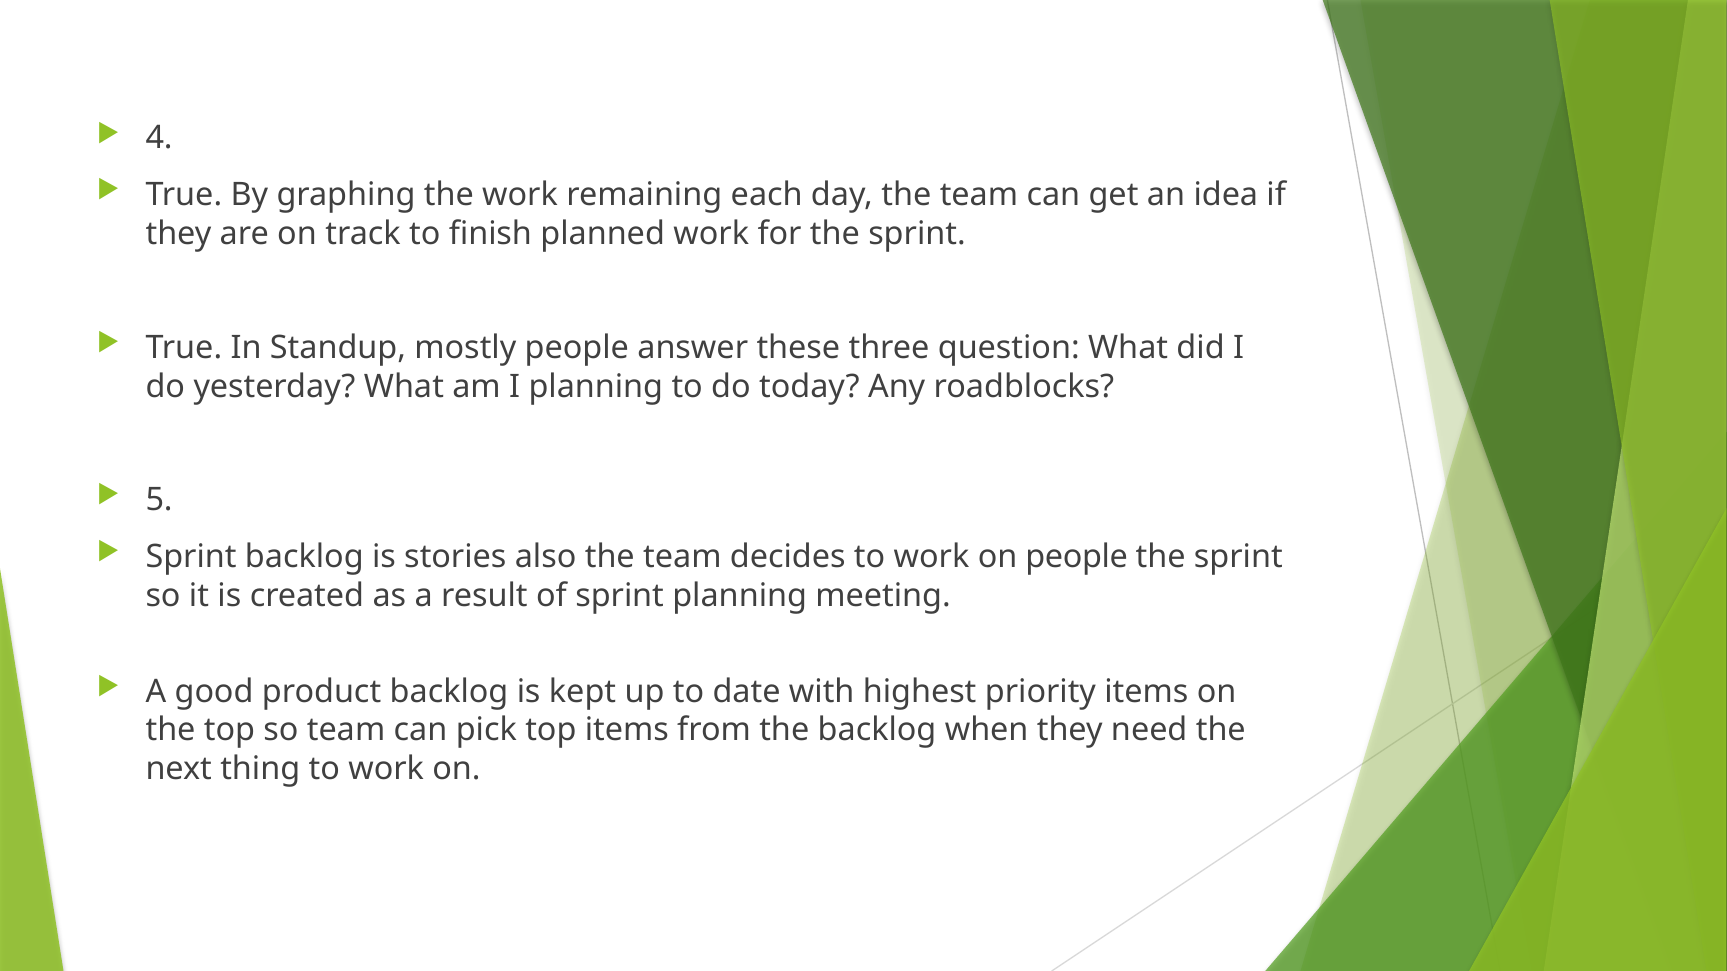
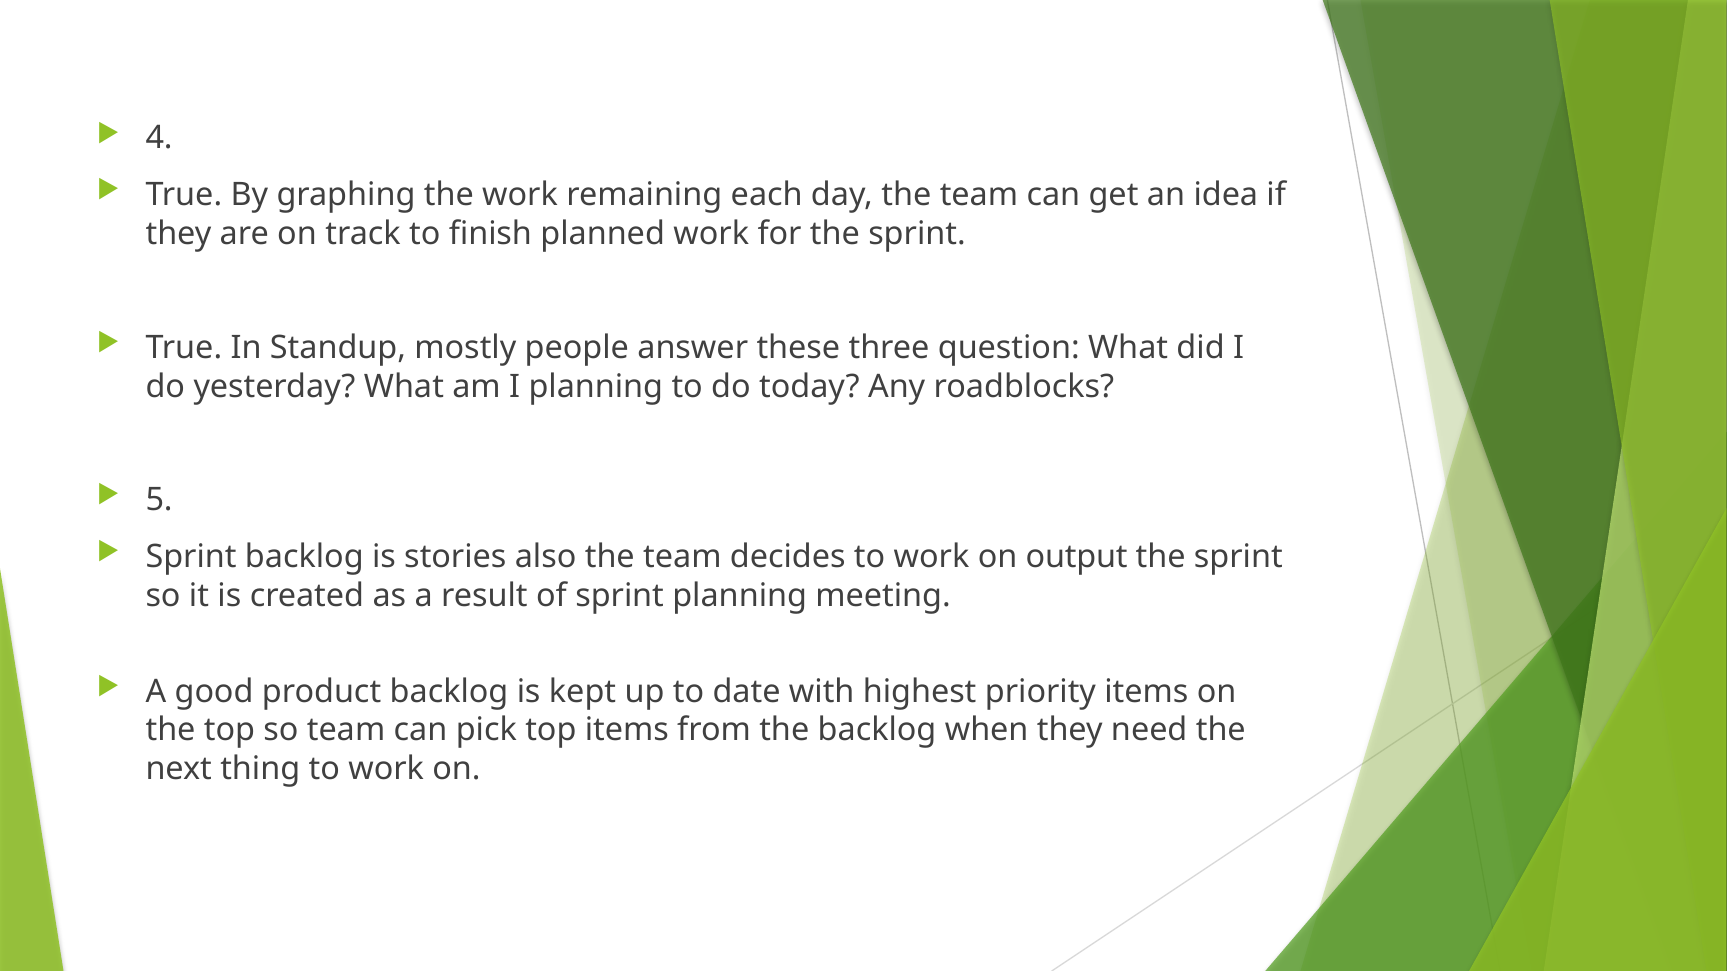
on people: people -> output
